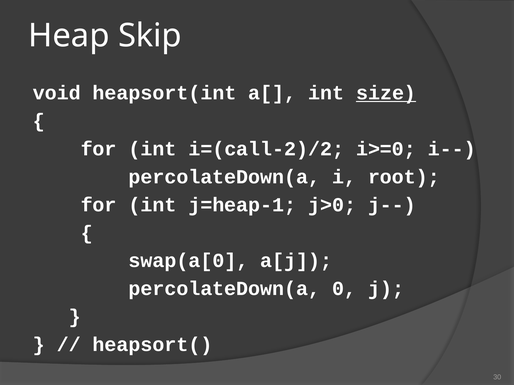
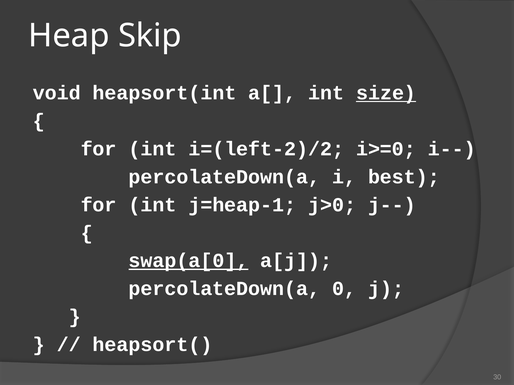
i=(call-2)/2: i=(call-2)/2 -> i=(left-2)/2
root: root -> best
swap(a[0 underline: none -> present
